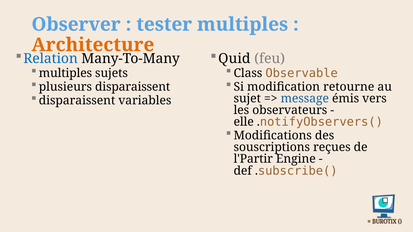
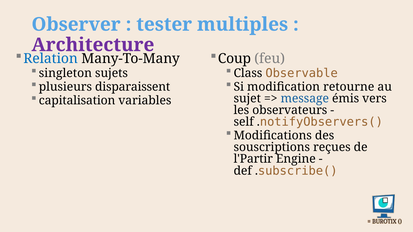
Architecture colour: orange -> purple
Quid: Quid -> Coup
multiples at (65, 73): multiples -> singleton
disparaissent at (77, 101): disparaissent -> capitalisation
elle: elle -> self
